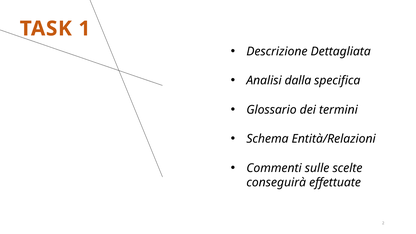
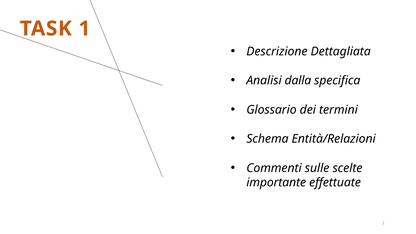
conseguirà: conseguirà -> importante
